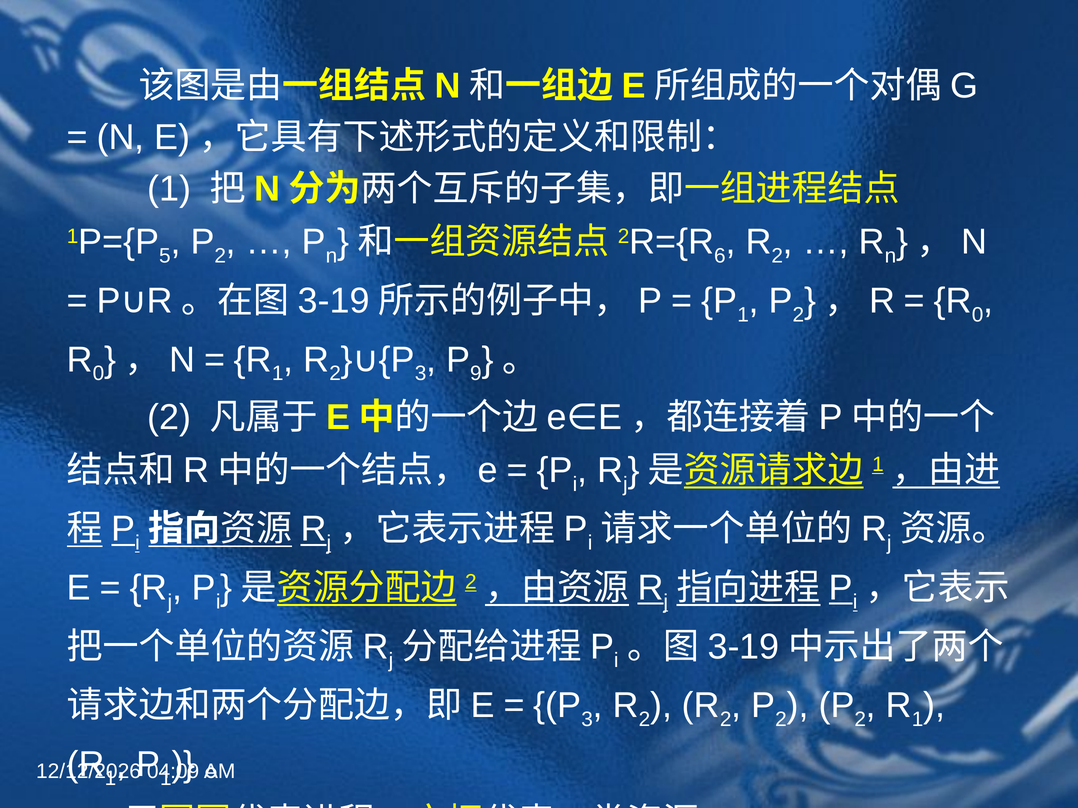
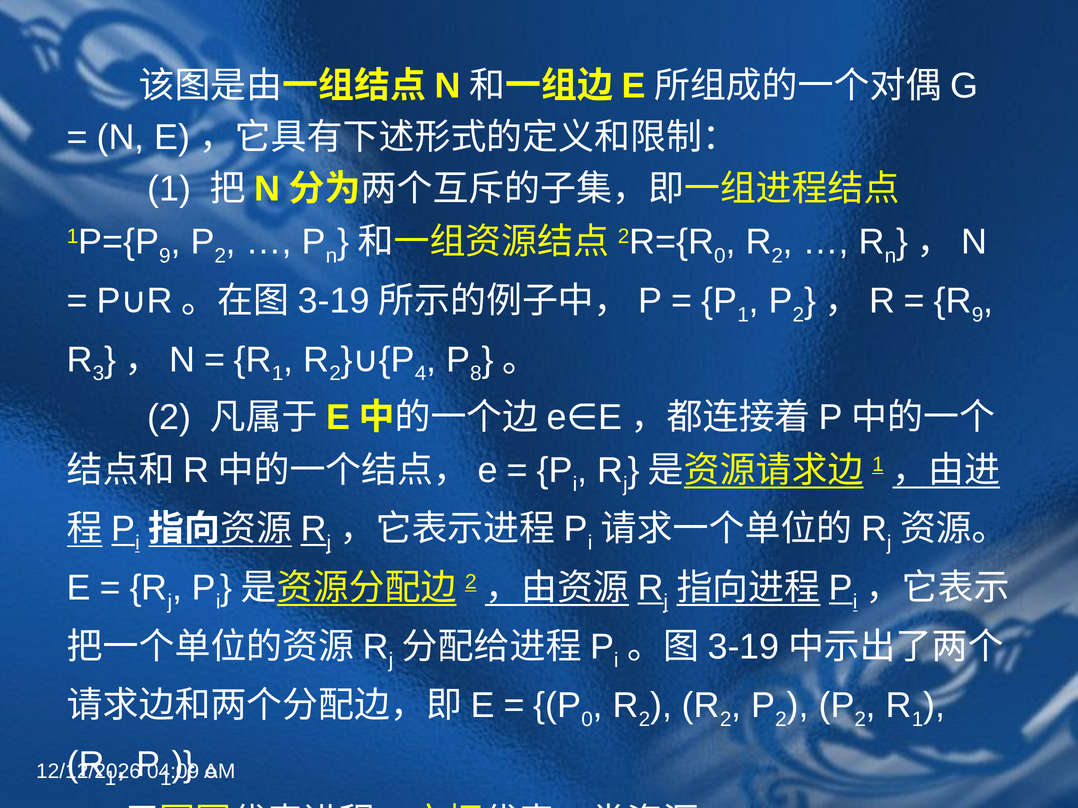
5 at (165, 256): 5 -> 9
6 at (720, 256): 6 -> 0
0 at (978, 315): 0 -> 9
0 at (98, 374): 0 -> 3
3 at (421, 374): 3 -> 4
9: 9 -> 8
3 at (587, 720): 3 -> 0
